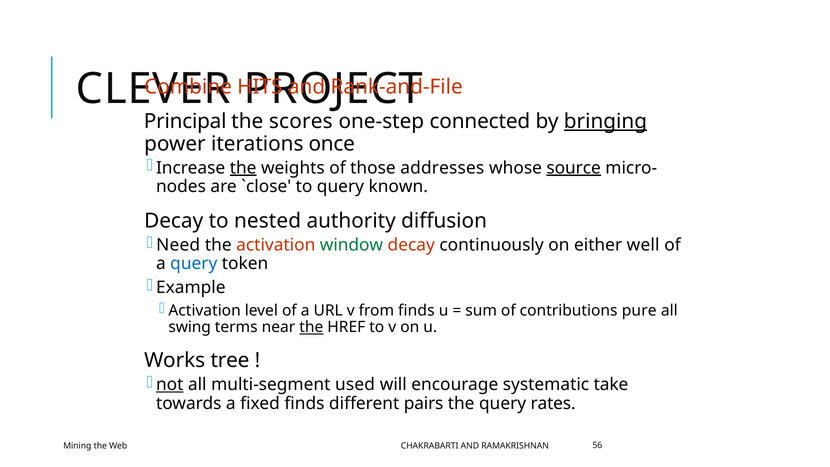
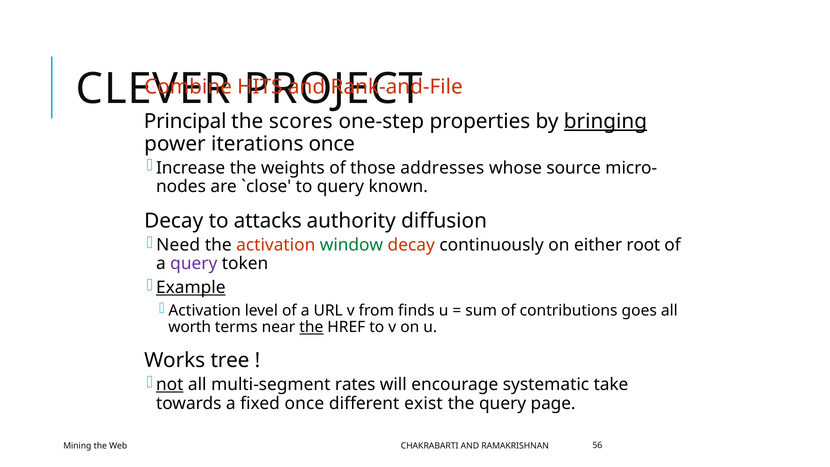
connected: connected -> properties
the at (243, 168) underline: present -> none
source underline: present -> none
nested: nested -> attacks
well: well -> root
query at (194, 263) colour: blue -> purple
Example underline: none -> present
pure: pure -> goes
swing: swing -> worth
used: used -> rates
fixed finds: finds -> once
pairs: pairs -> exist
rates: rates -> page
